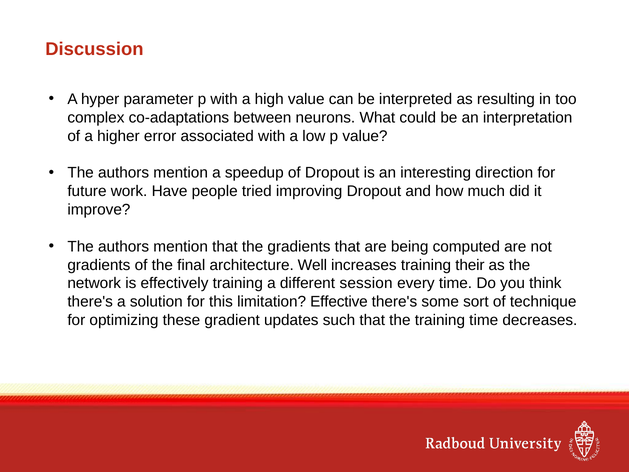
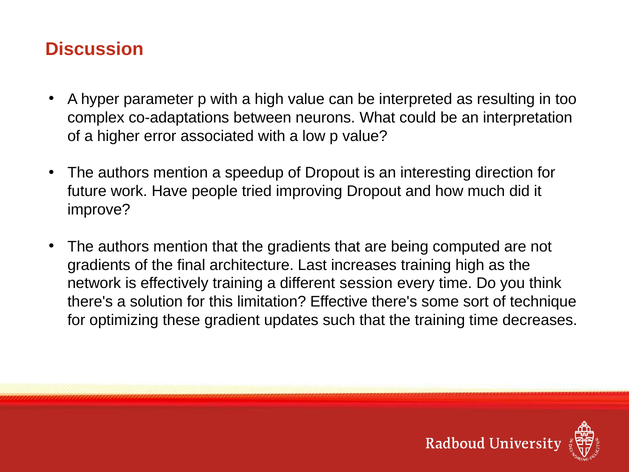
Well: Well -> Last
training their: their -> high
